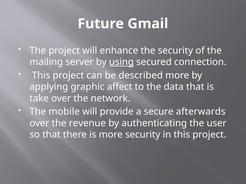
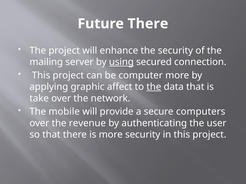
Future Gmail: Gmail -> There
described: described -> computer
the at (154, 87) underline: none -> present
afterwards: afterwards -> computers
